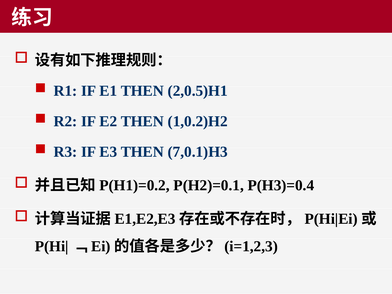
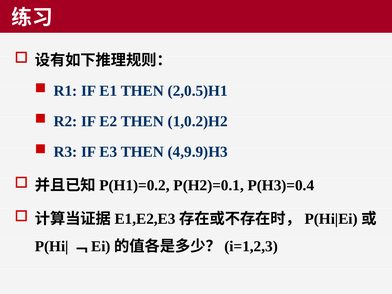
7,0.1)H3: 7,0.1)H3 -> 4,9.9)H3
